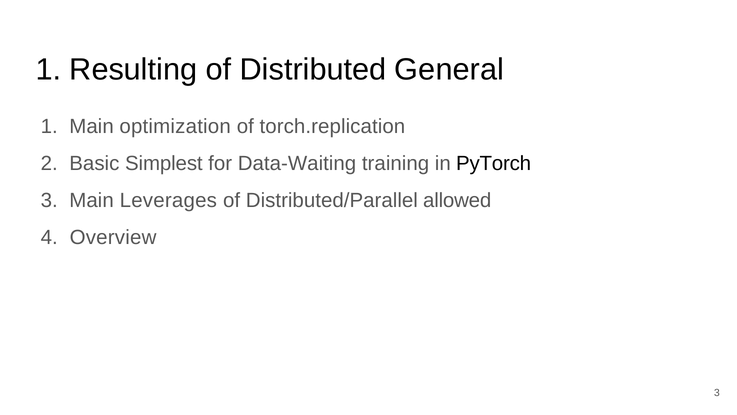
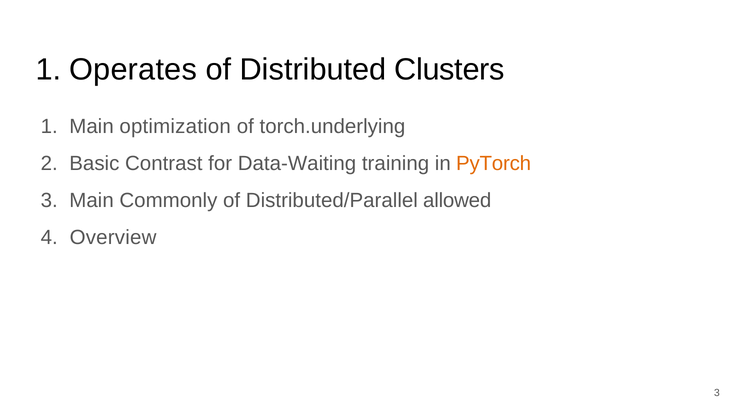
Resulting: Resulting -> Operates
General: General -> Clusters
torch.replication: torch.replication -> torch.underlying
Simplest: Simplest -> Contrast
PyTorch colour: black -> orange
Leverages: Leverages -> Commonly
